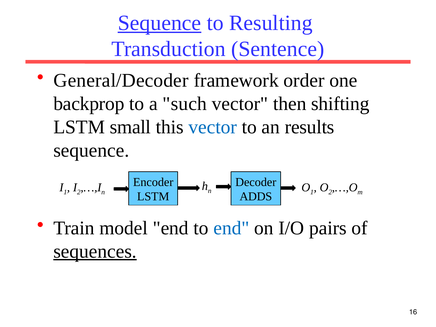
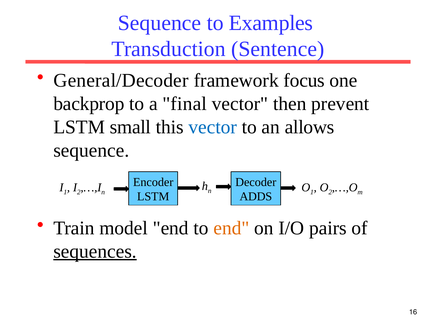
Sequence at (160, 23) underline: present -> none
Resulting: Resulting -> Examples
order: order -> focus
such: such -> final
shifting: shifting -> prevent
results: results -> allows
end at (231, 228) colour: blue -> orange
